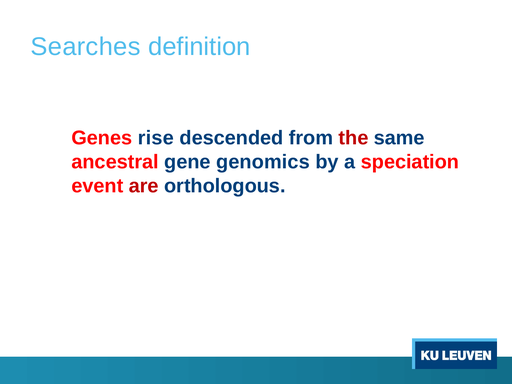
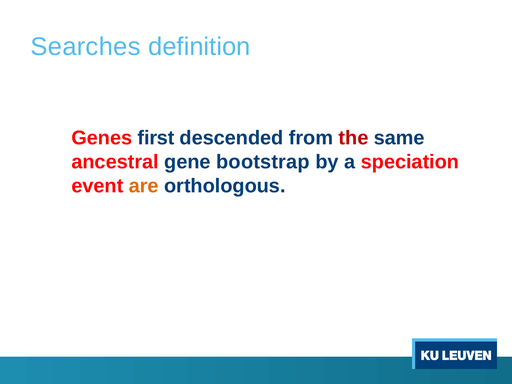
rise: rise -> first
genomics: genomics -> bootstrap
are colour: red -> orange
